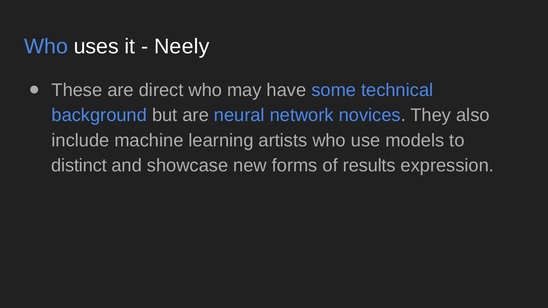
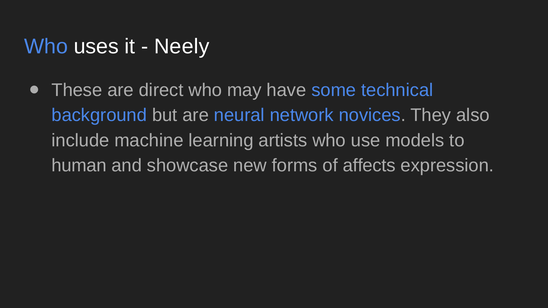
distinct: distinct -> human
results: results -> affects
